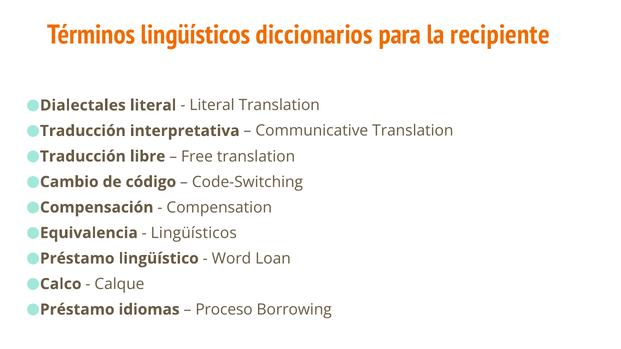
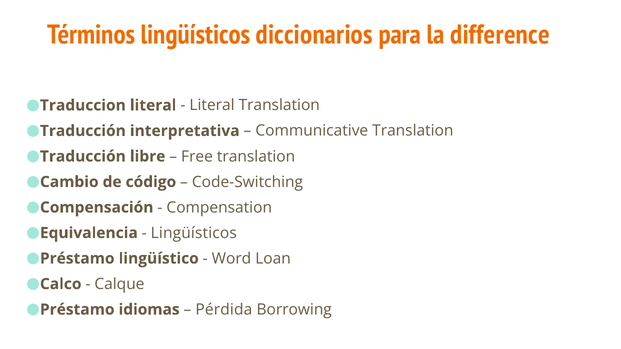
recipiente: recipiente -> difference
Dialectales: Dialectales -> Traduccion
Proceso: Proceso -> Pérdida
